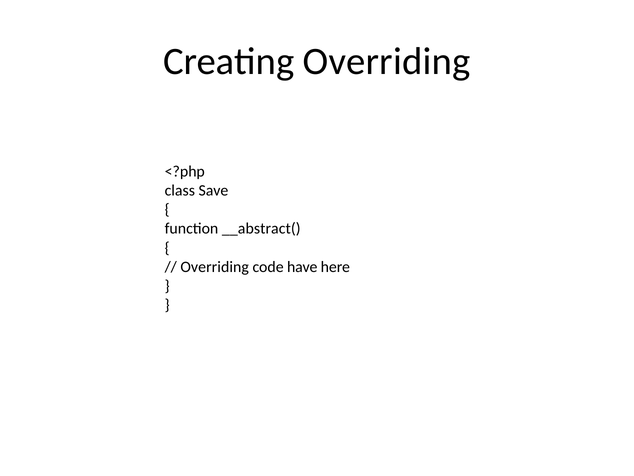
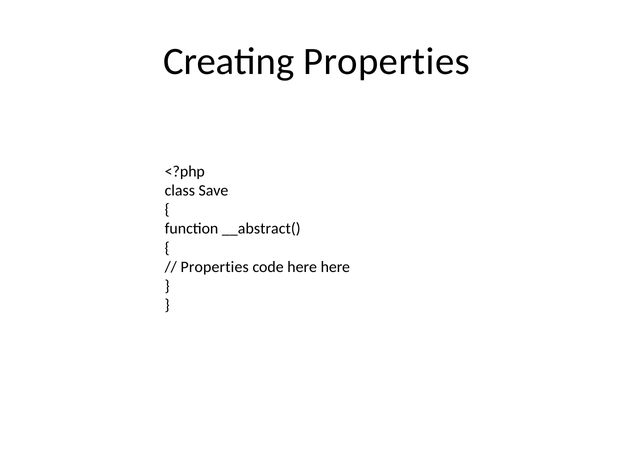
Creating Overriding: Overriding -> Properties
Overriding at (215, 267): Overriding -> Properties
code have: have -> here
